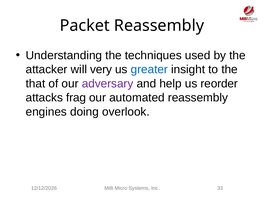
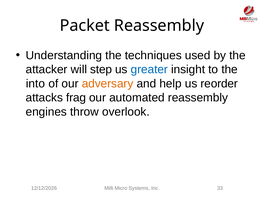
very: very -> step
that: that -> into
adversary colour: purple -> orange
doing: doing -> throw
